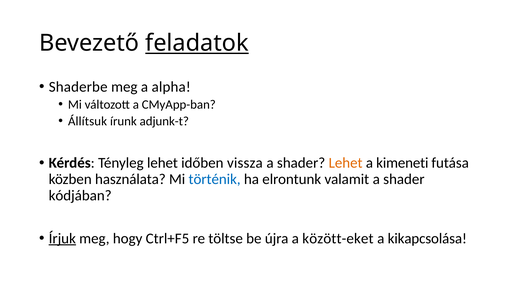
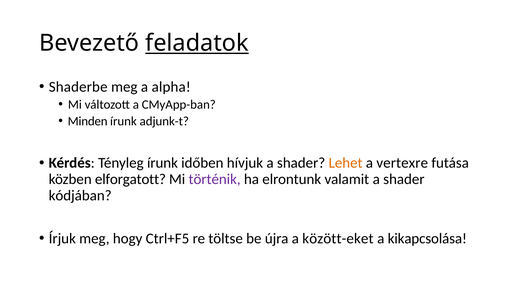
Állítsuk: Állítsuk -> Minden
Tényleg lehet: lehet -> írunk
vissza: vissza -> hívjuk
kimeneti: kimeneti -> vertexre
használata: használata -> elforgatott
történik colour: blue -> purple
Írjuk underline: present -> none
